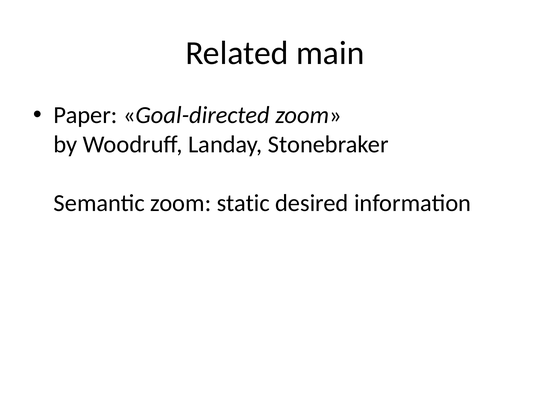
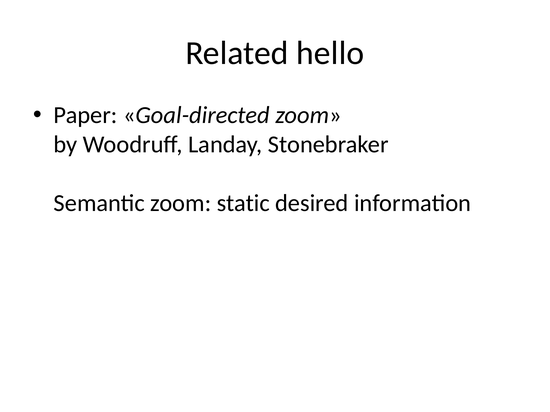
main: main -> hello
